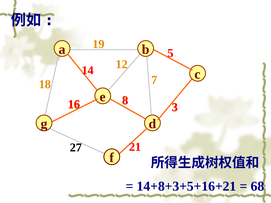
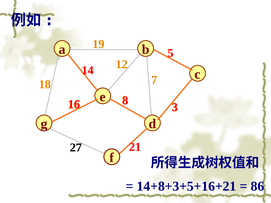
68: 68 -> 86
